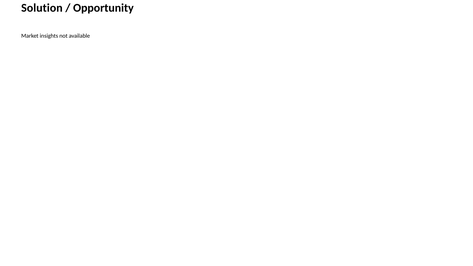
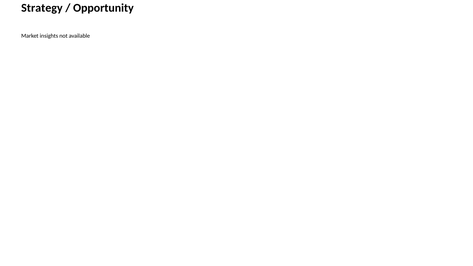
Solution: Solution -> Strategy
